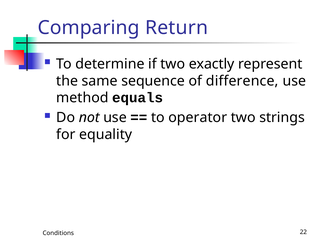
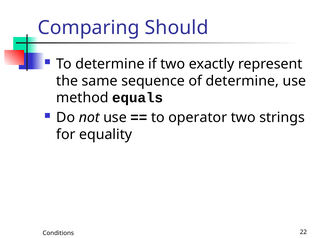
Return: Return -> Should
of difference: difference -> determine
